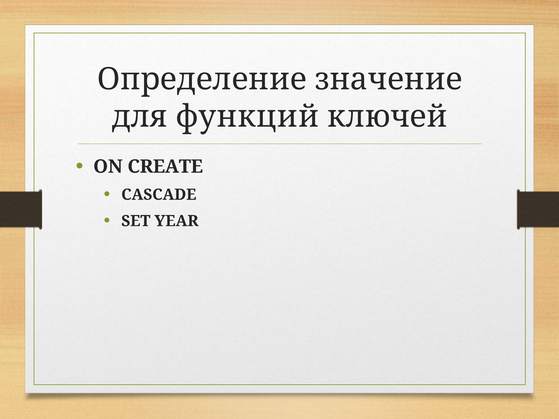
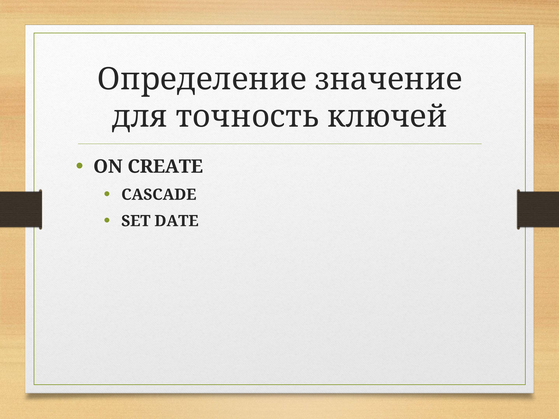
функций: функций -> точность
YEAR: YEAR -> DATE
